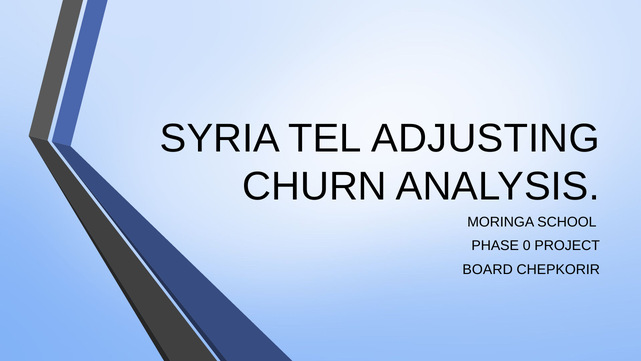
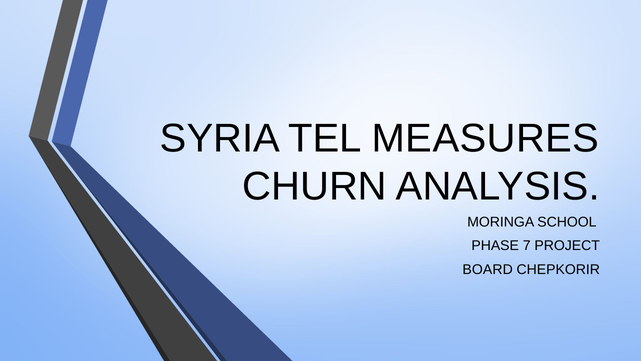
ADJUSTING: ADJUSTING -> MEASURES
0: 0 -> 7
